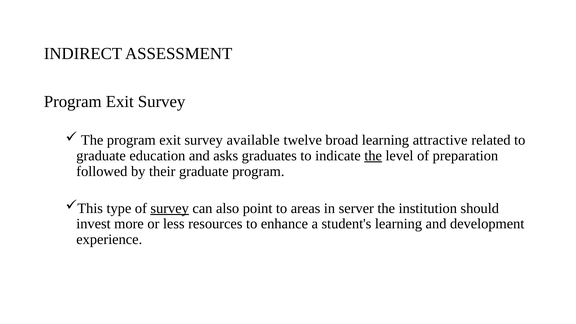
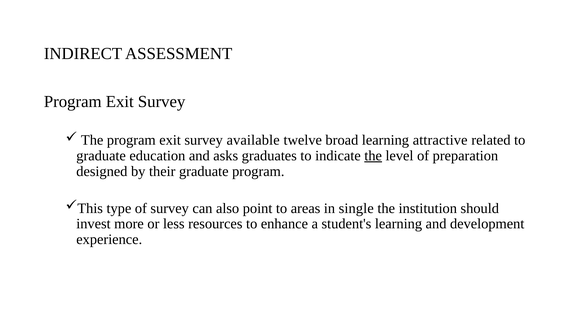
followed: followed -> designed
survey at (170, 208) underline: present -> none
server: server -> single
